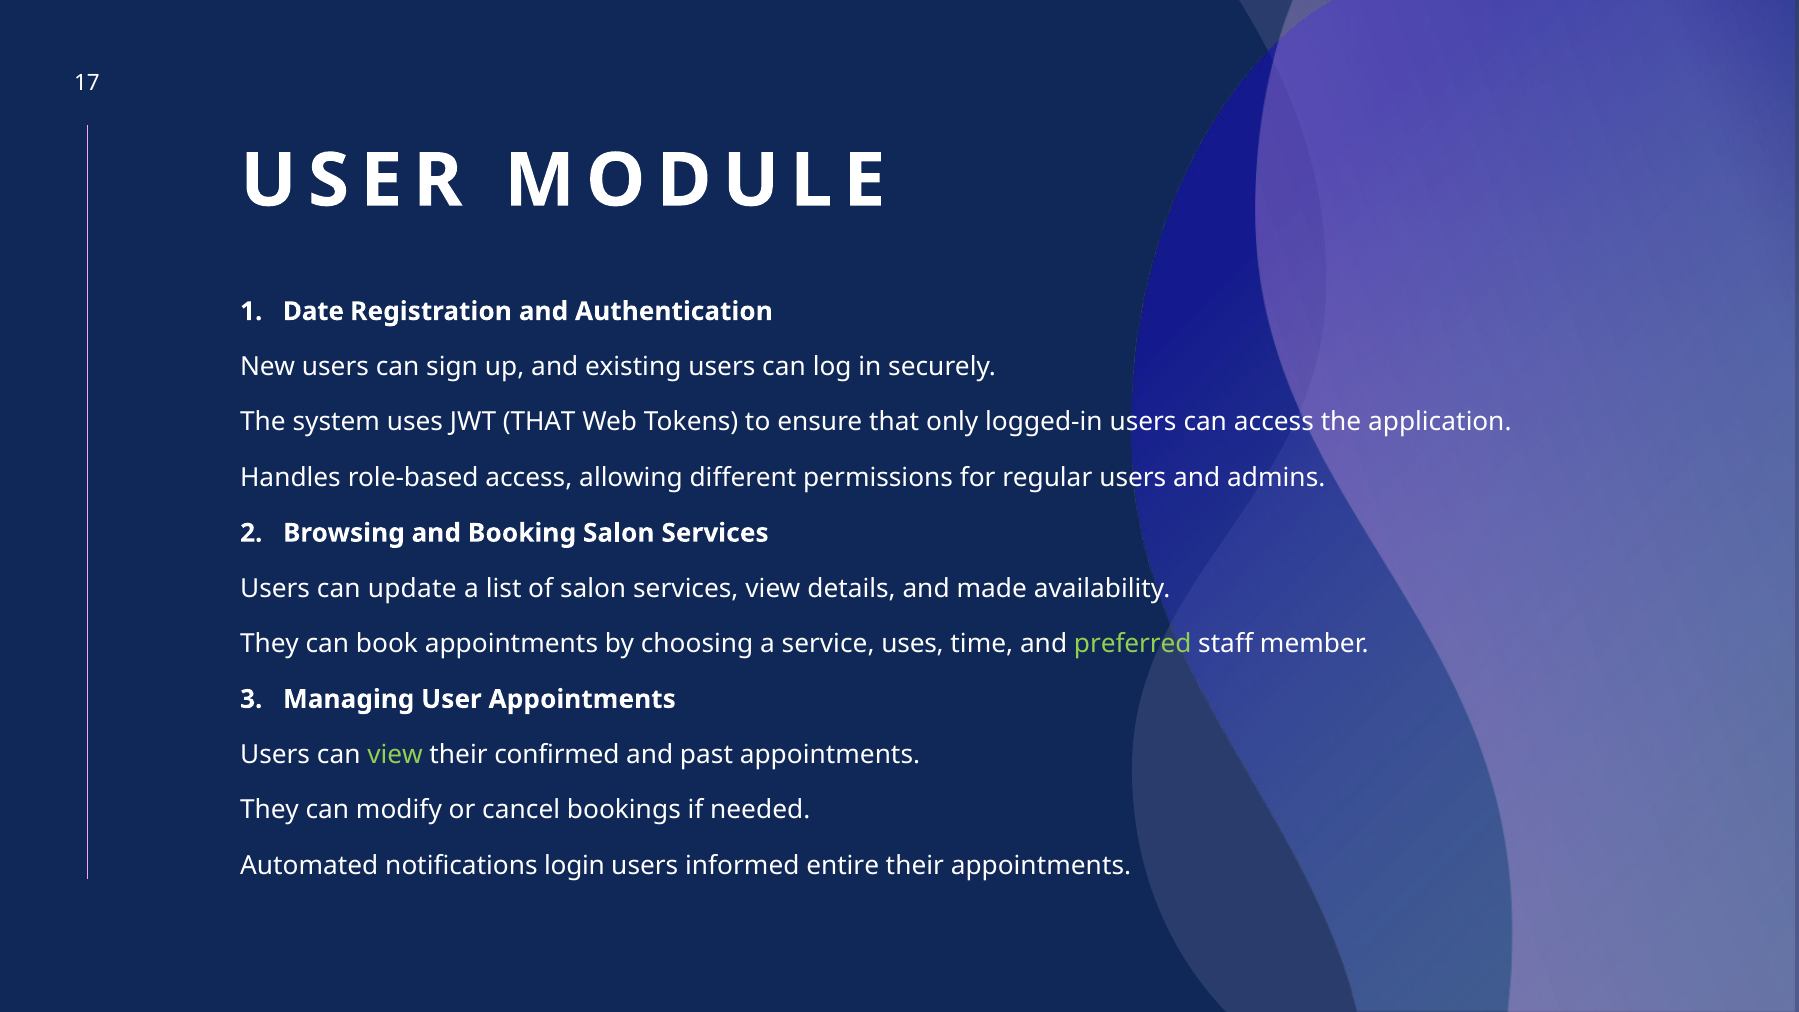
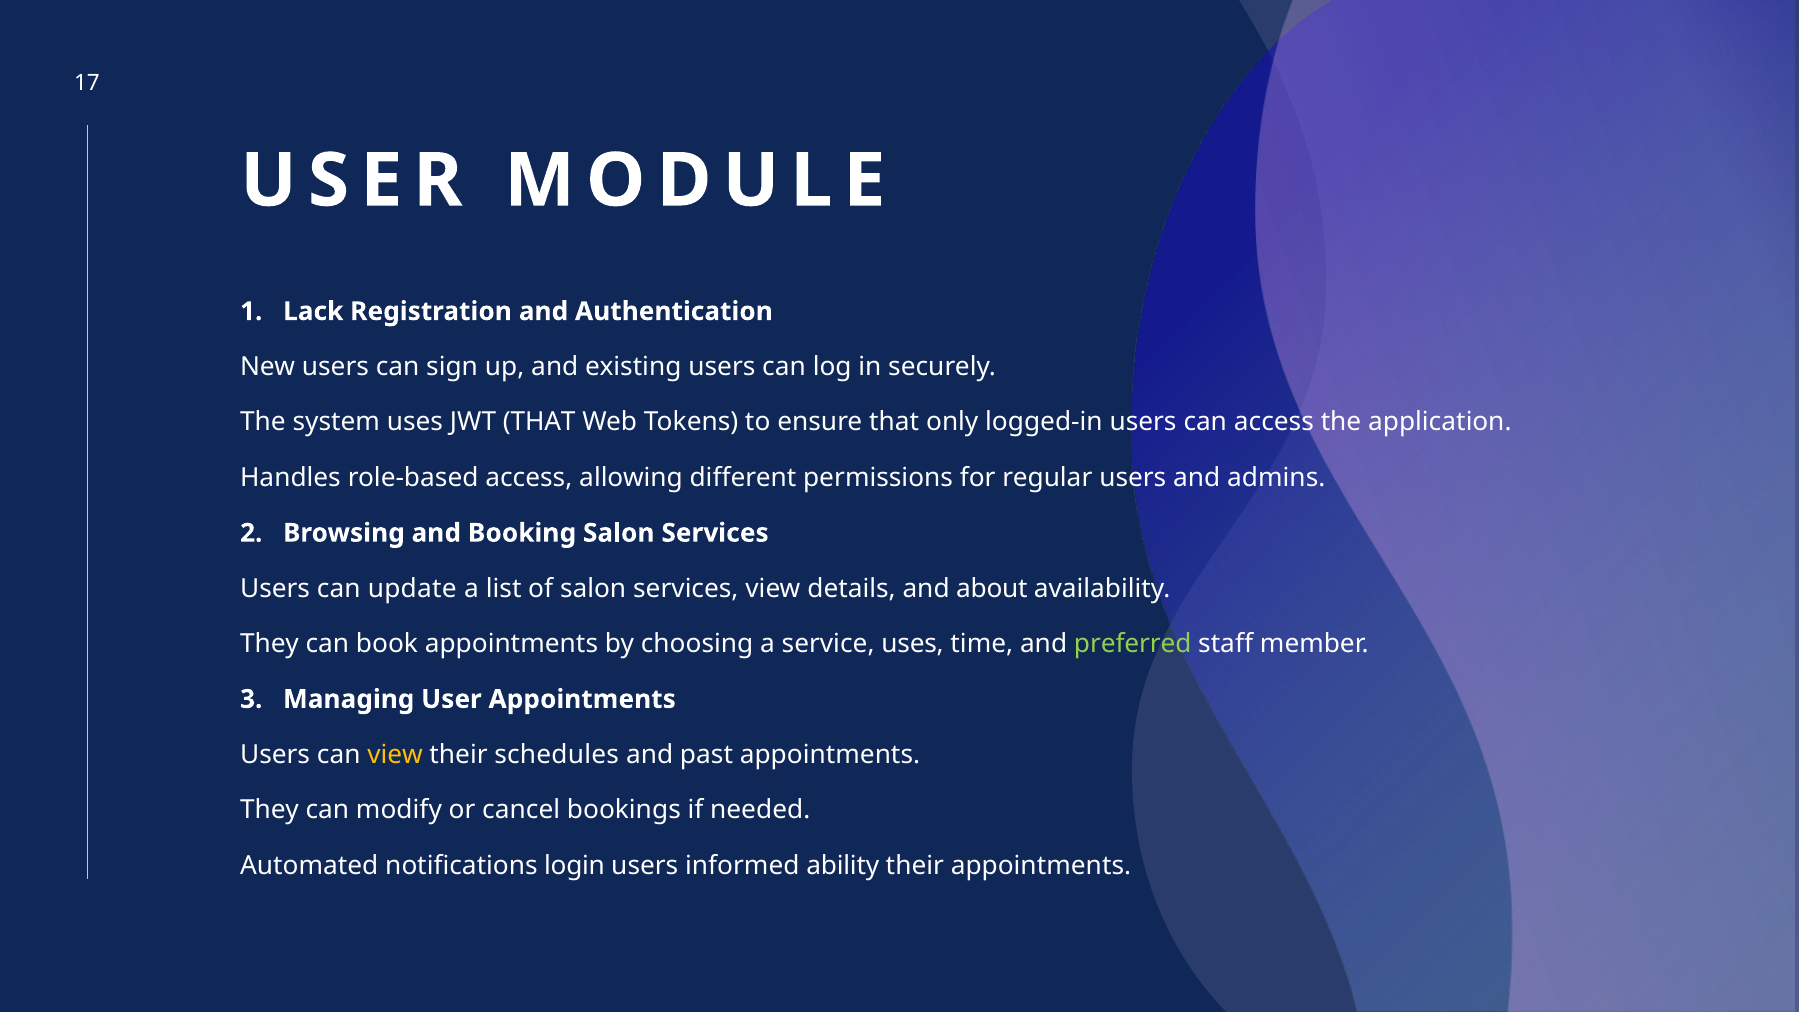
Date: Date -> Lack
made: made -> about
view at (395, 755) colour: light green -> yellow
confirmed: confirmed -> schedules
entire: entire -> ability
